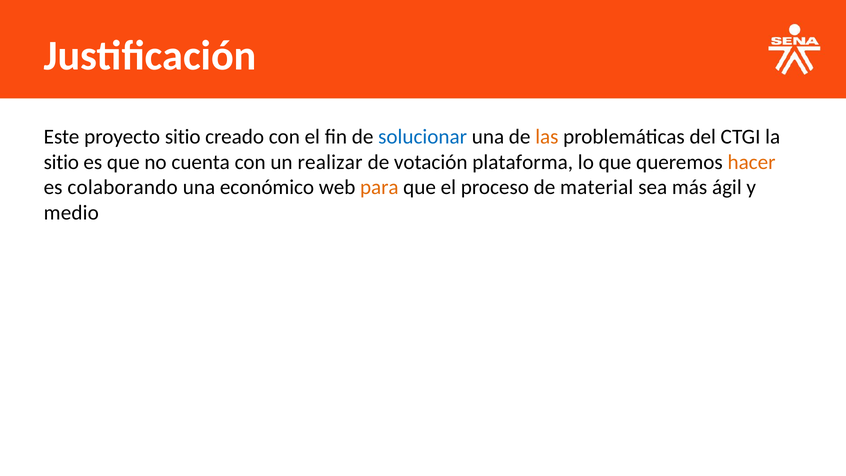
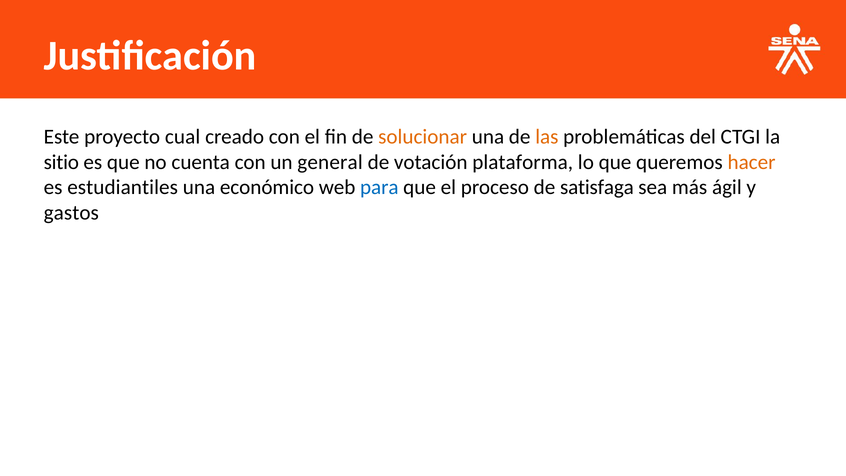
proyecto sitio: sitio -> cual
solucionar colour: blue -> orange
realizar: realizar -> general
colaborando: colaborando -> estudiantiles
para colour: orange -> blue
material: material -> satisfaga
medio: medio -> gastos
